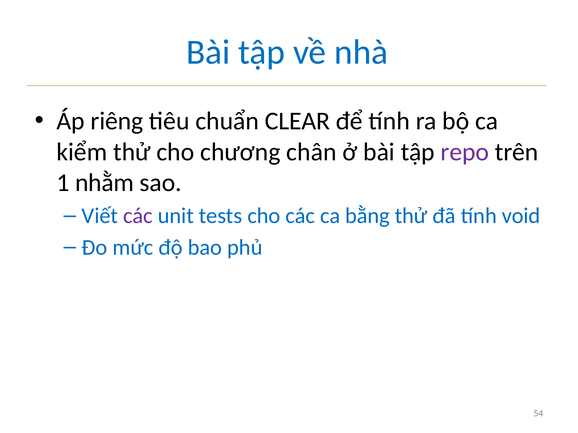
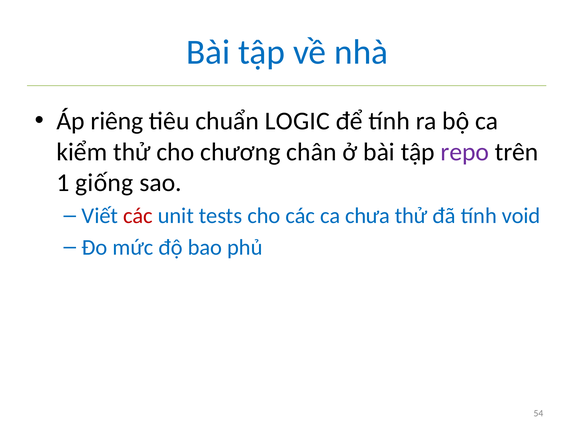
CLEAR: CLEAR -> LOGIC
nhằm: nhằm -> giống
các at (138, 216) colour: purple -> red
bằng: bằng -> chưa
